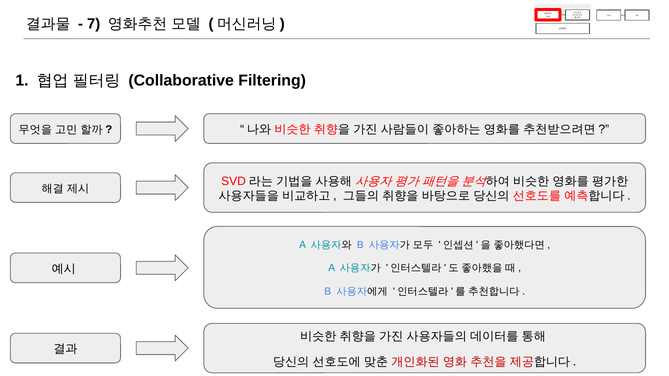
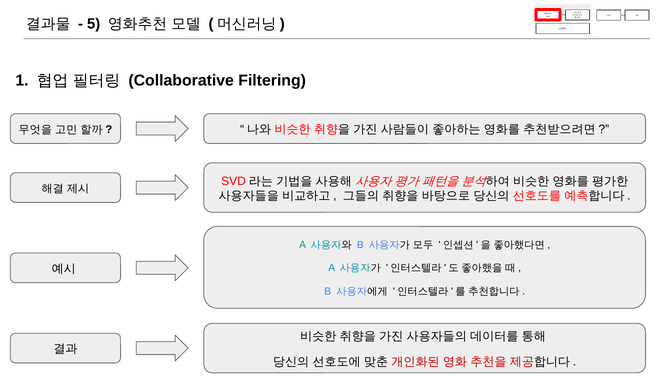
7: 7 -> 5
